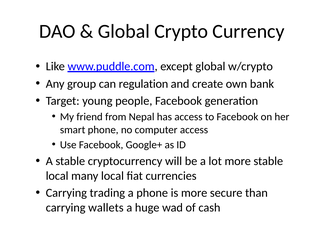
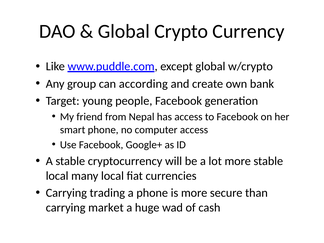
regulation: regulation -> according
wallets: wallets -> market
